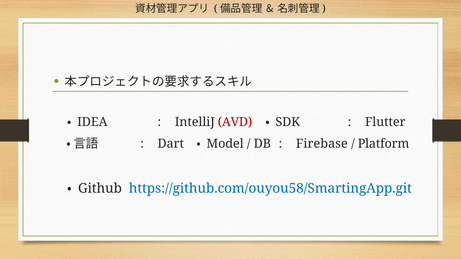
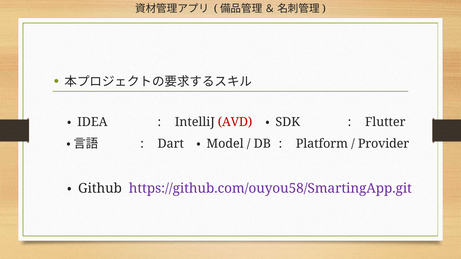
Firebase: Firebase -> Platform
Platform: Platform -> Provider
https://github.com/ouyou58/SmartingApp.git colour: blue -> purple
